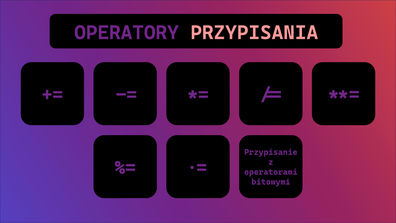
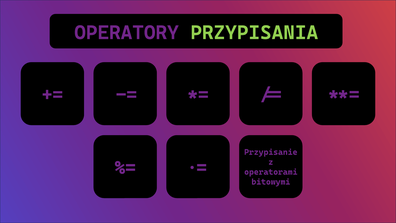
PRZYPISANIA colour: pink -> light green
